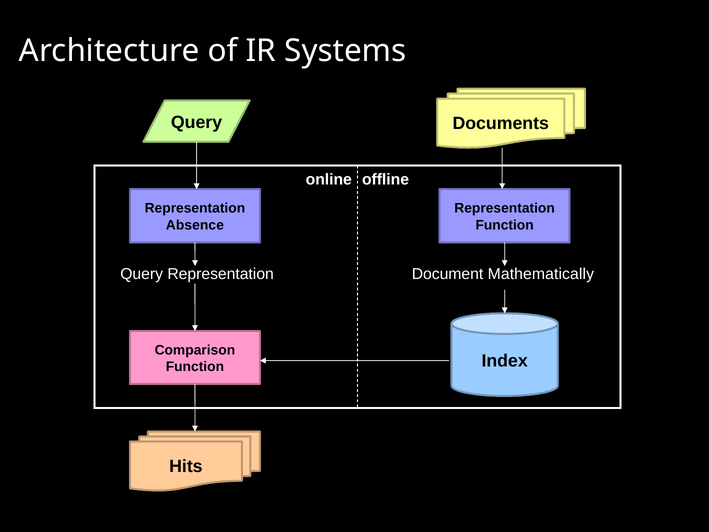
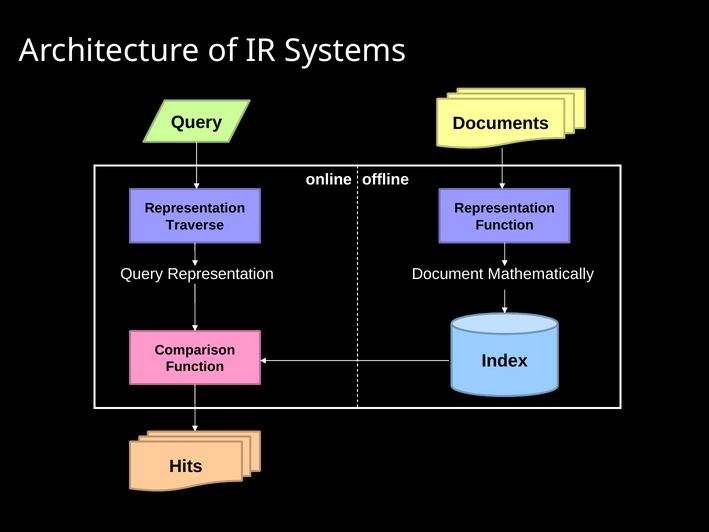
Absence: Absence -> Traverse
